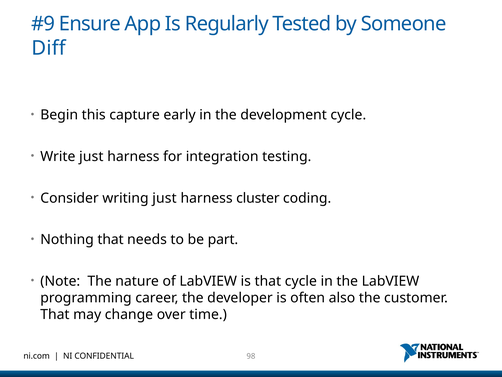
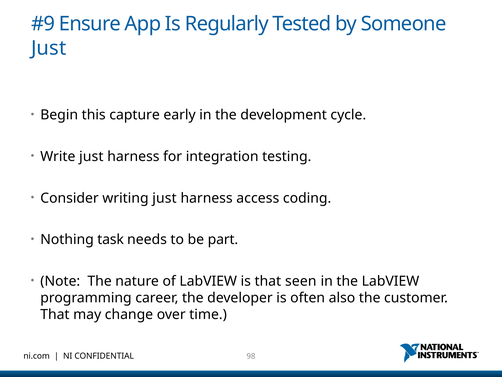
Diff at (49, 48): Diff -> Just
cluster: cluster -> access
Nothing that: that -> task
that cycle: cycle -> seen
